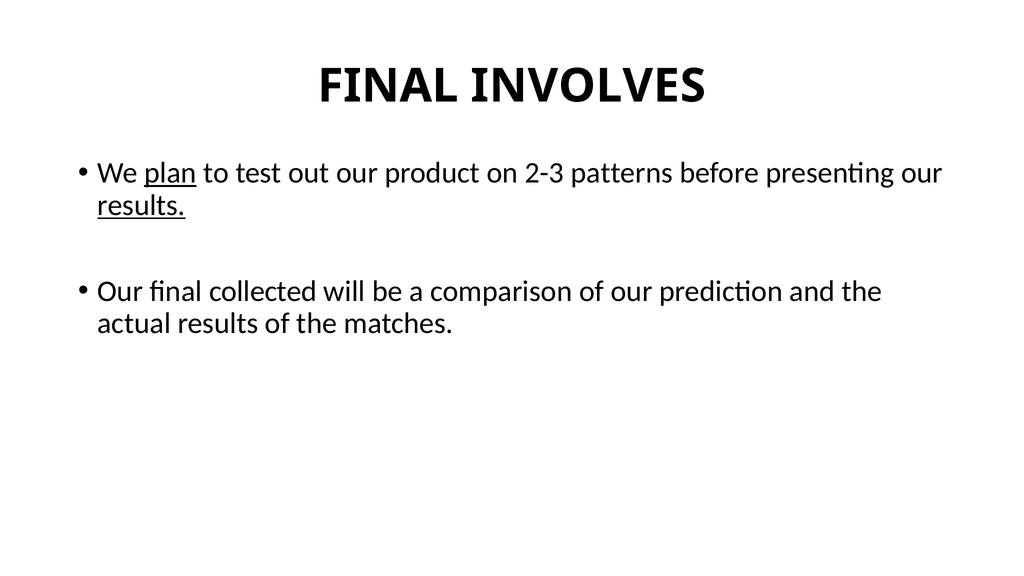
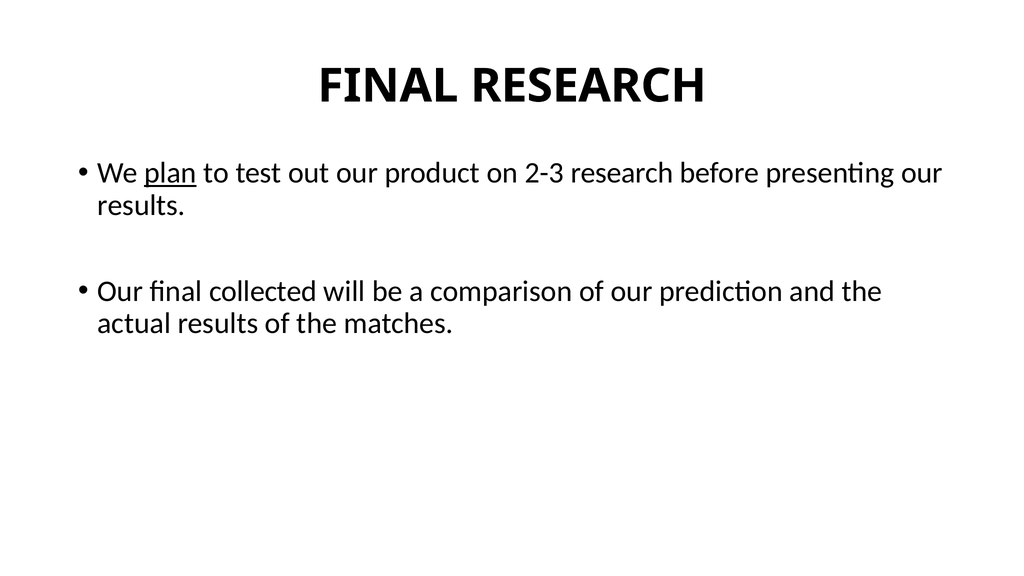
FINAL INVOLVES: INVOLVES -> RESEARCH
2-3 patterns: patterns -> research
results at (141, 205) underline: present -> none
